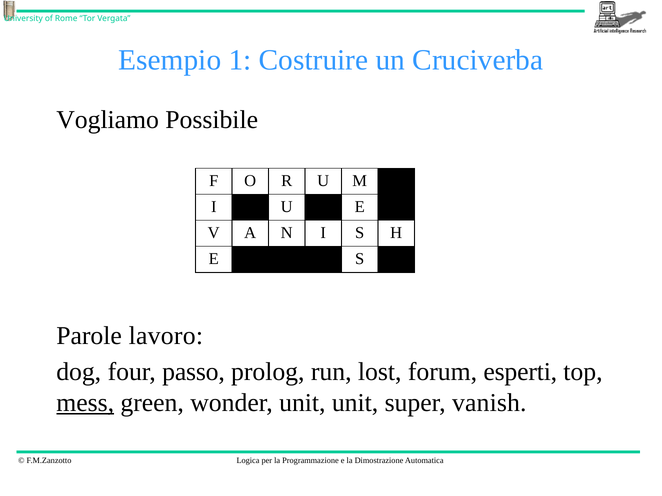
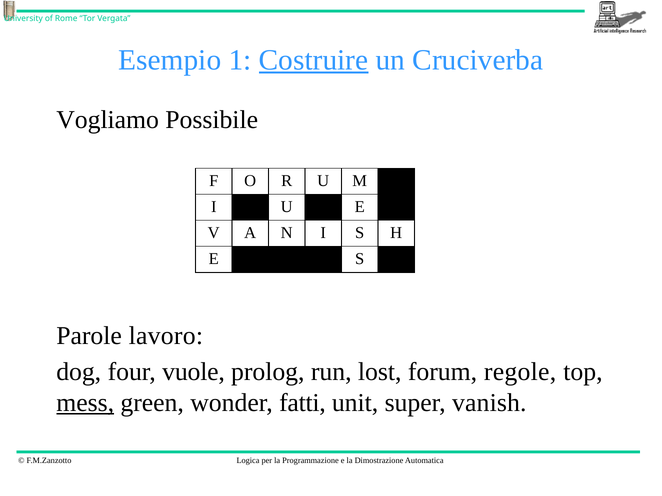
Costruire underline: none -> present
passo: passo -> vuole
esperti: esperti -> regole
wonder unit: unit -> fatti
